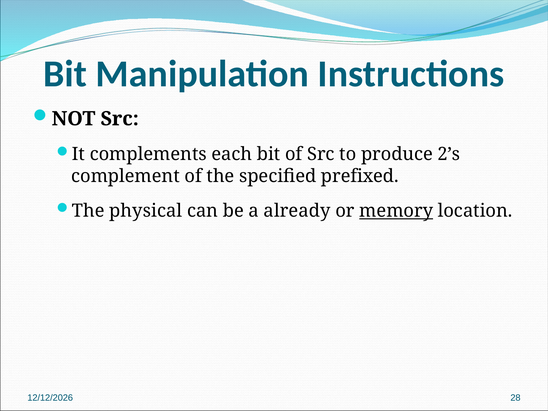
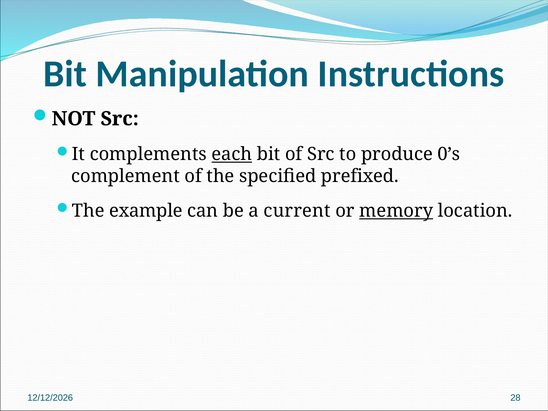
each underline: none -> present
2’s: 2’s -> 0’s
physical: physical -> example
already: already -> current
